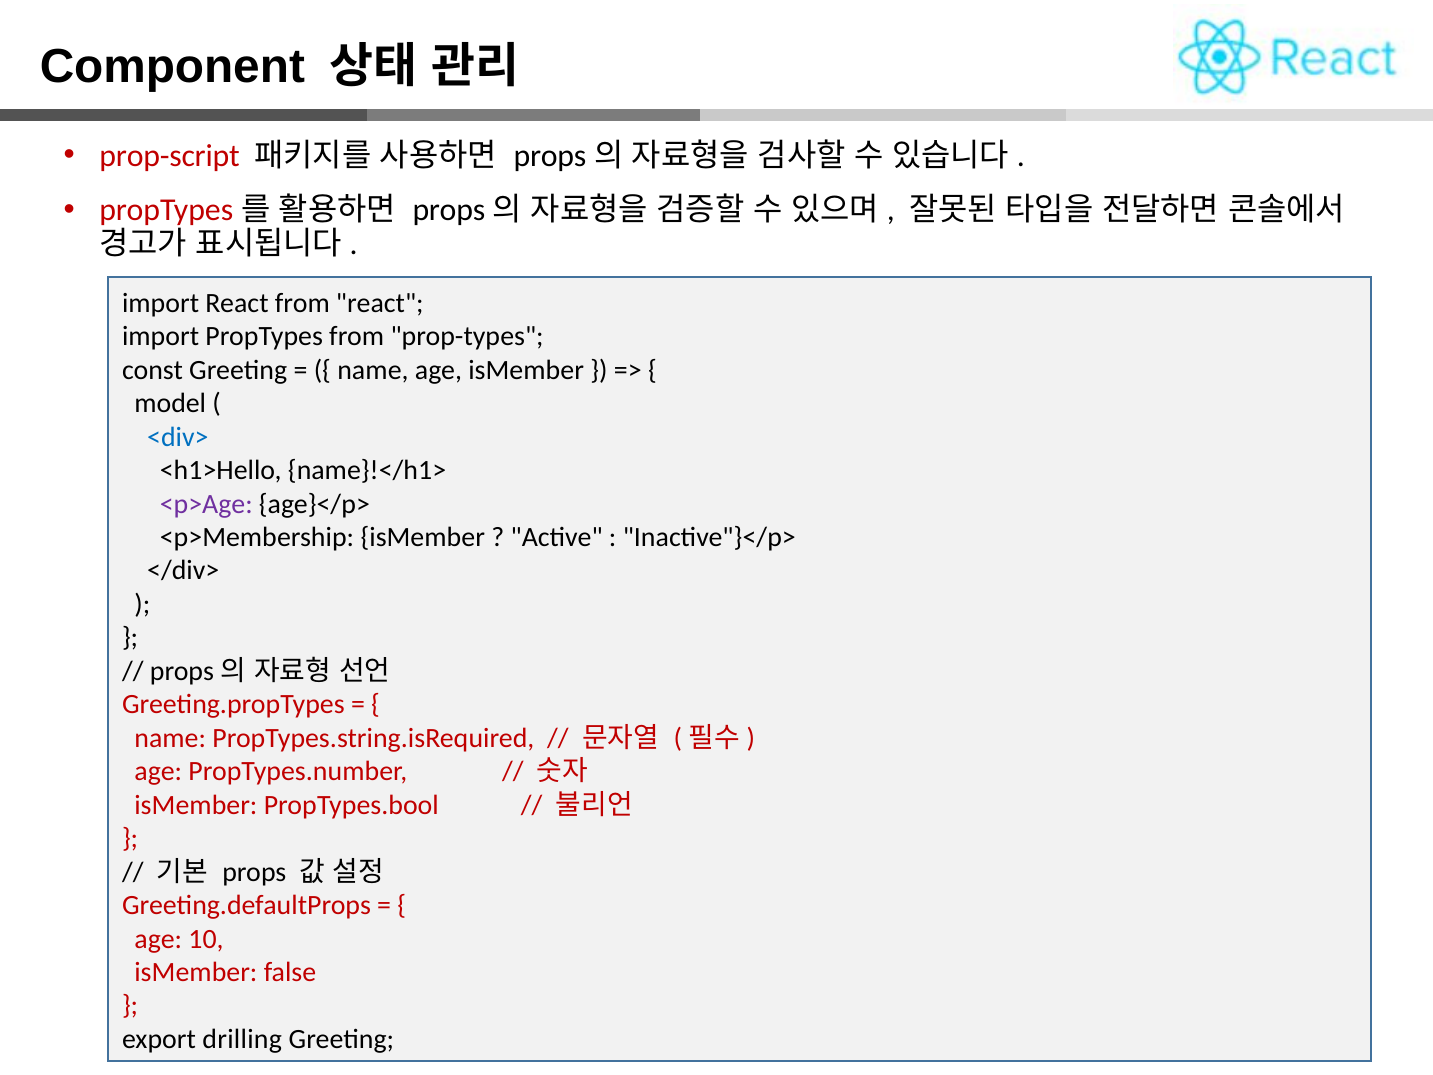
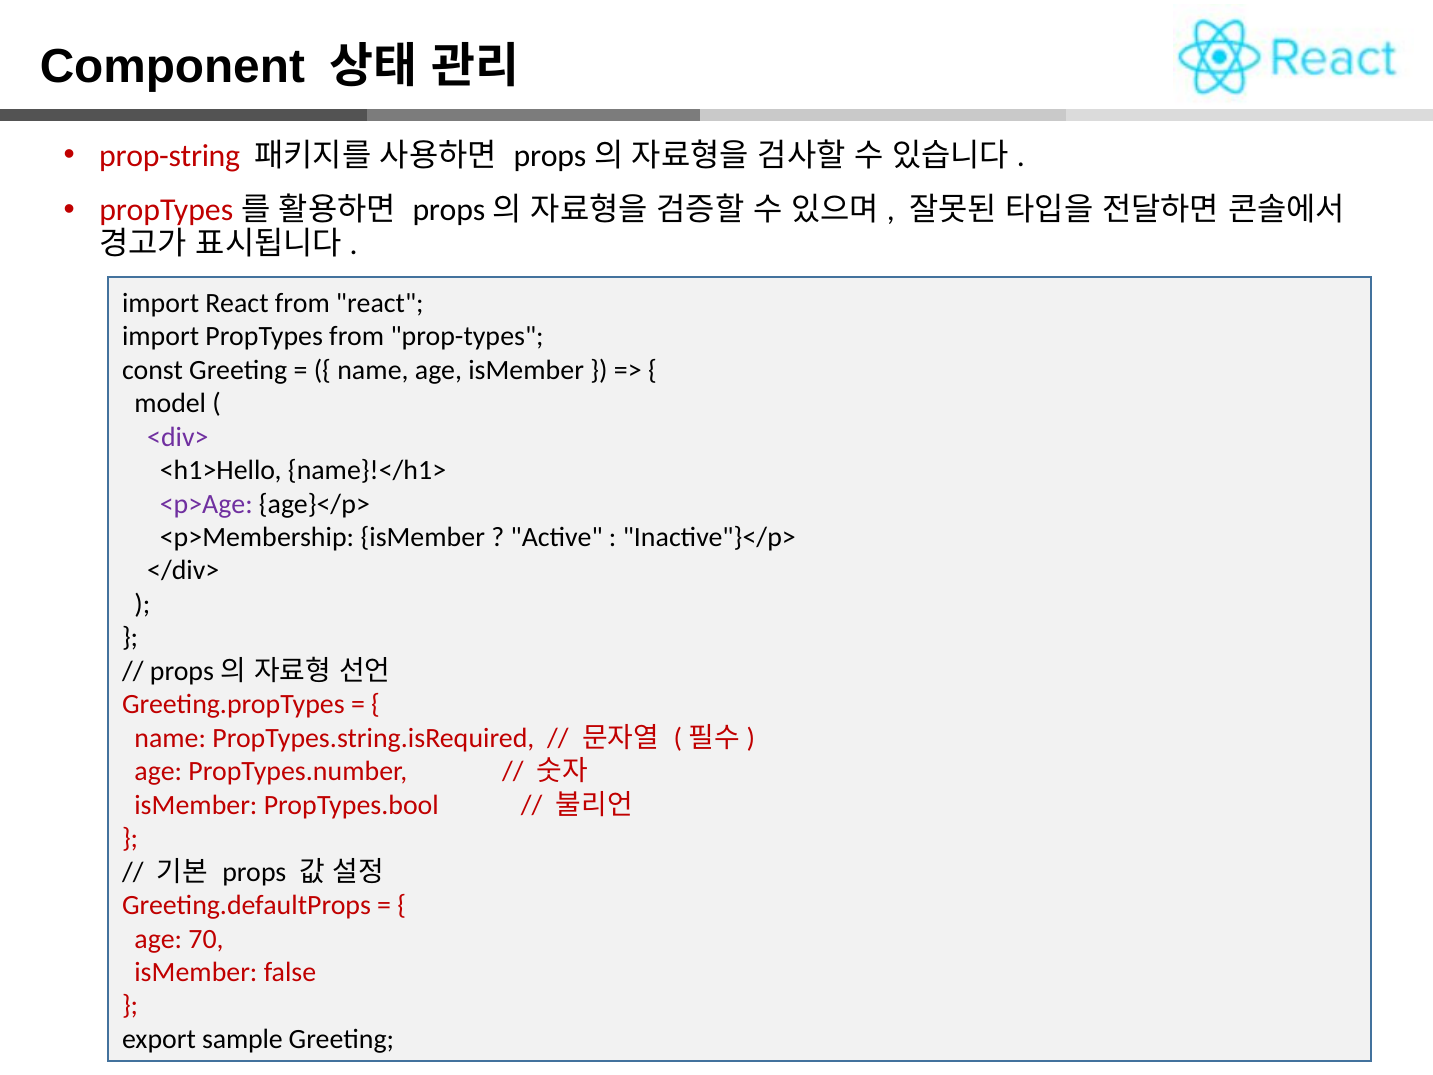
prop-script: prop-script -> prop-string
<div> colour: blue -> purple
10: 10 -> 70
drilling: drilling -> sample
